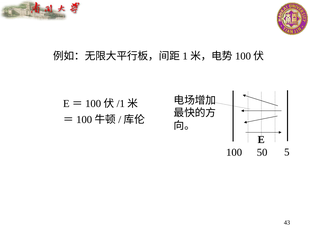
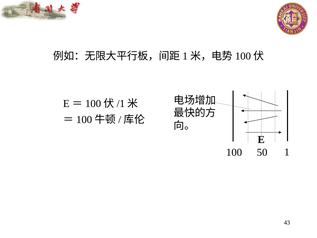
5: 5 -> 1
